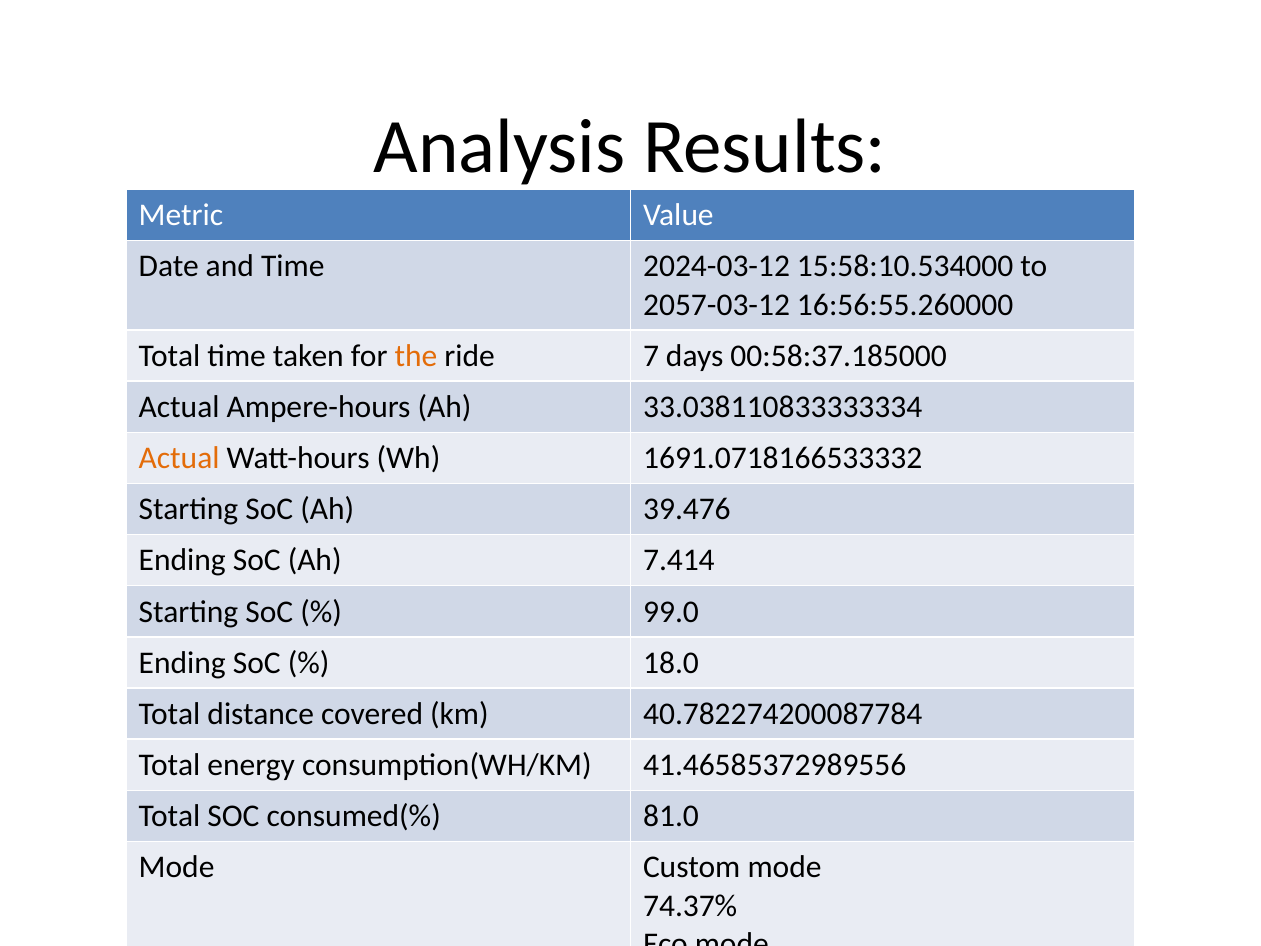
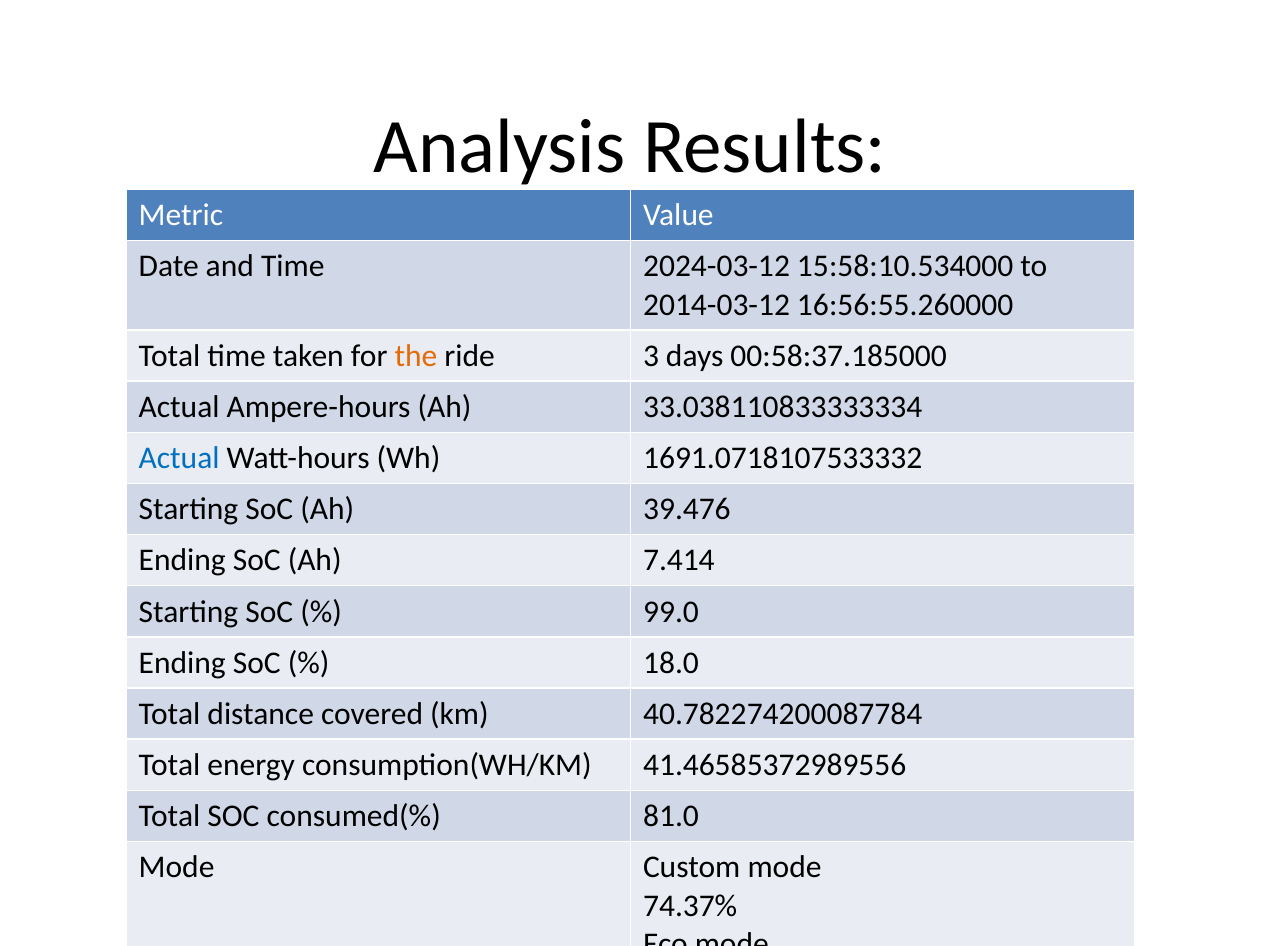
2057-03-12: 2057-03-12 -> 2014-03-12
7: 7 -> 3
Actual at (179, 458) colour: orange -> blue
1691.0718166533332: 1691.0718166533332 -> 1691.0718107533332
